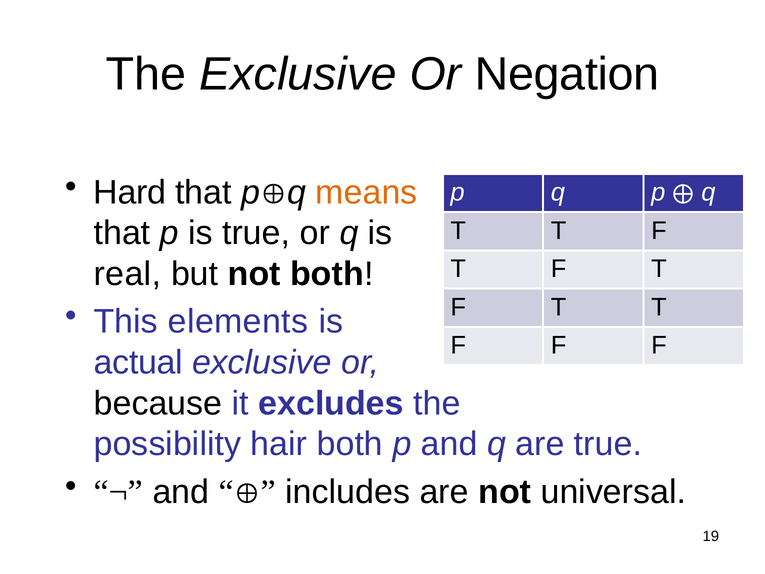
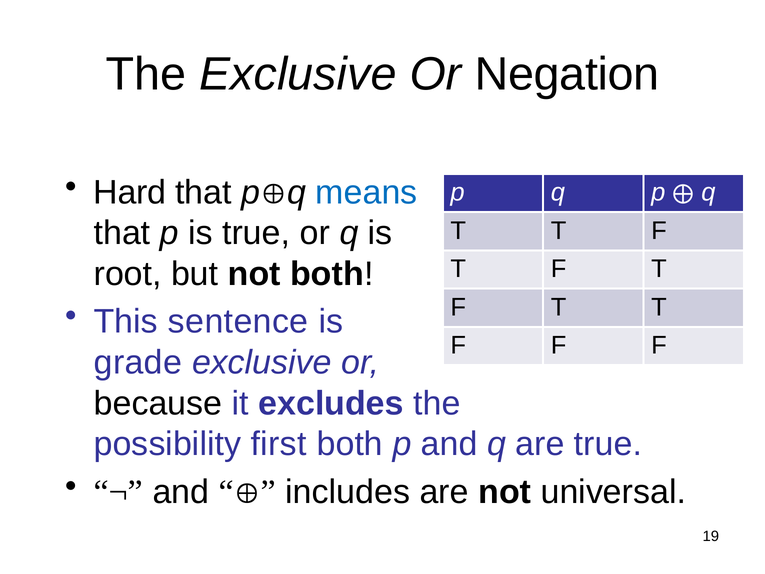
means colour: orange -> blue
real: real -> root
elements: elements -> sentence
actual: actual -> grade
hair: hair -> first
